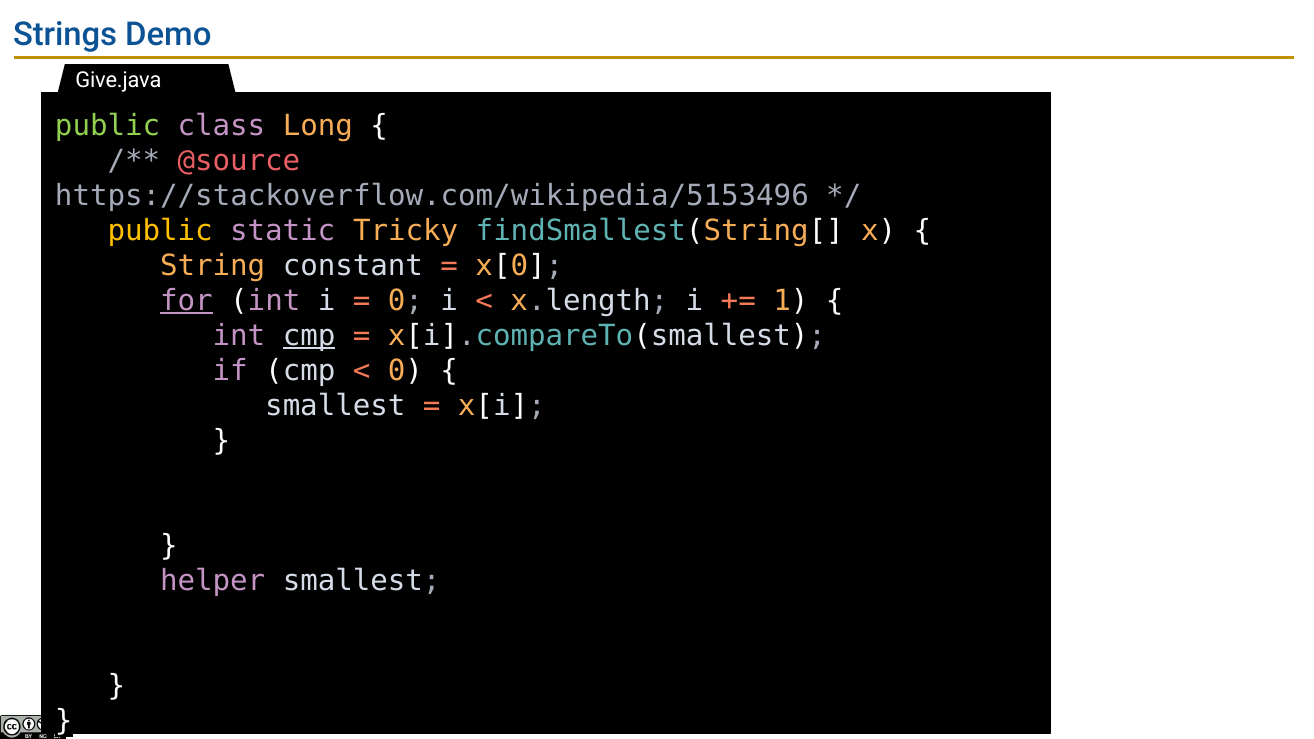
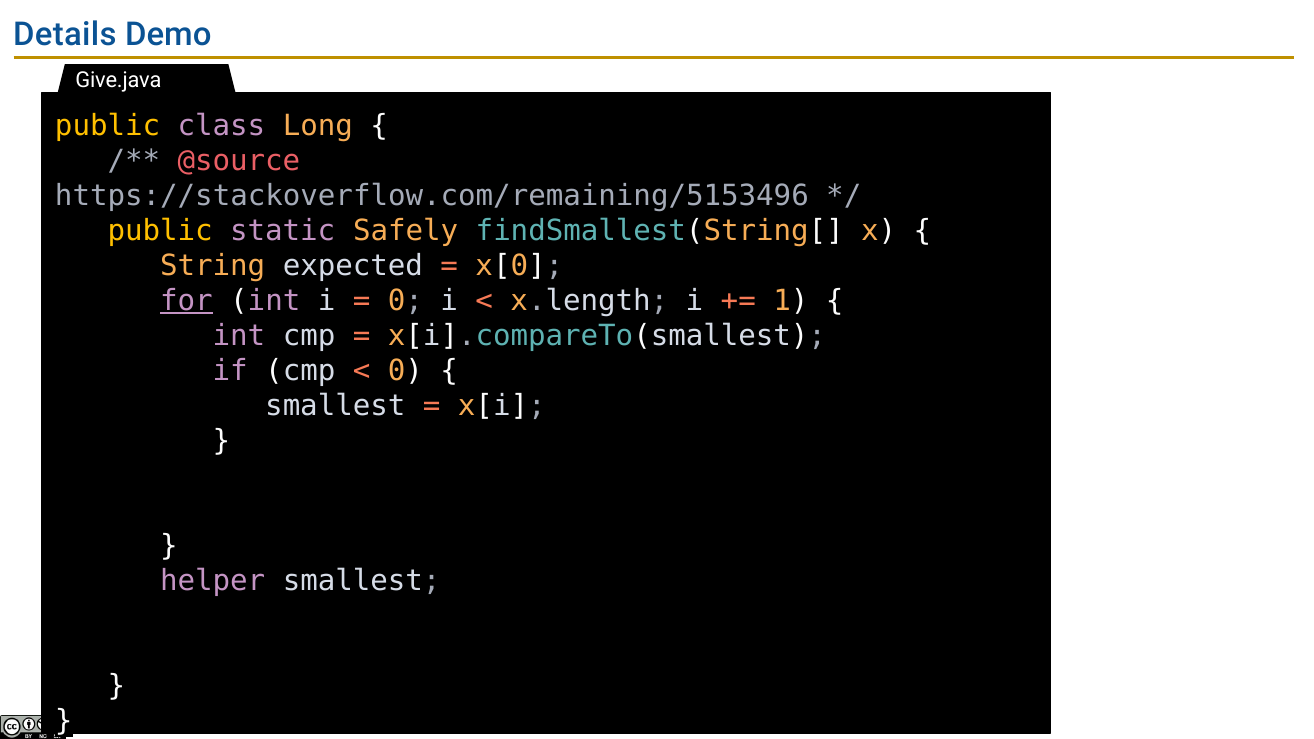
Strings: Strings -> Details
public at (108, 125) colour: light green -> yellow
https://stackoverflow.com/wikipedia/5153496: https://stackoverflow.com/wikipedia/5153496 -> https://stackoverflow.com/remaining/5153496
Tricky: Tricky -> Safely
constant: constant -> expected
cmp at (309, 336) underline: present -> none
